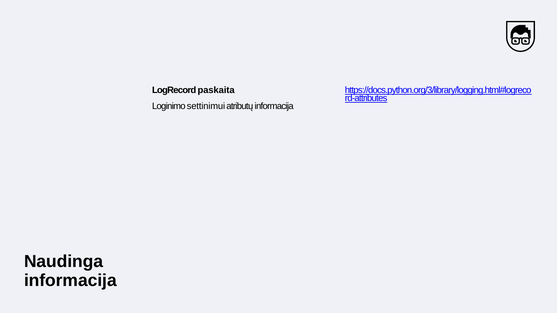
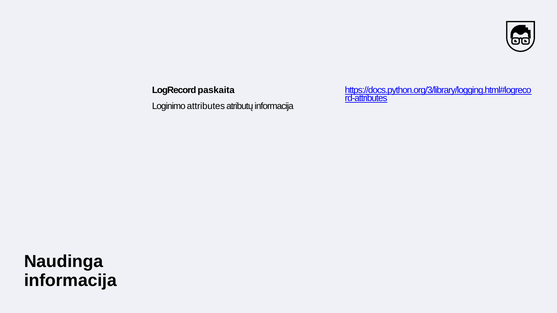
settinimui: settinimui -> attributes
